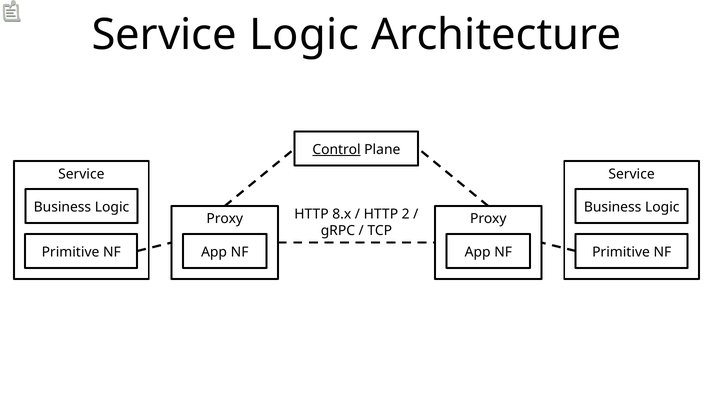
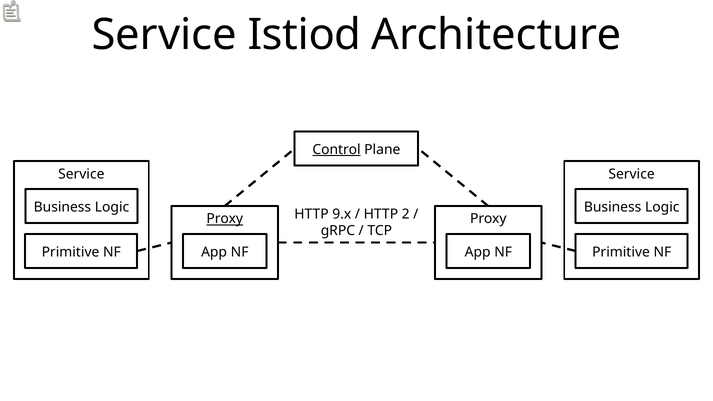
Service Logic: Logic -> Istiod
8.x: 8.x -> 9.x
Proxy at (225, 219) underline: none -> present
